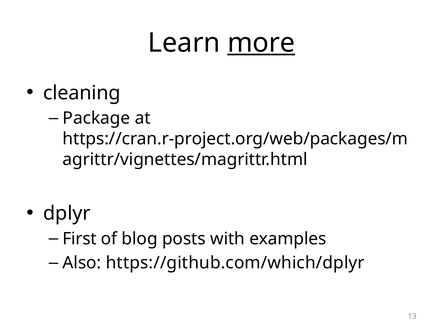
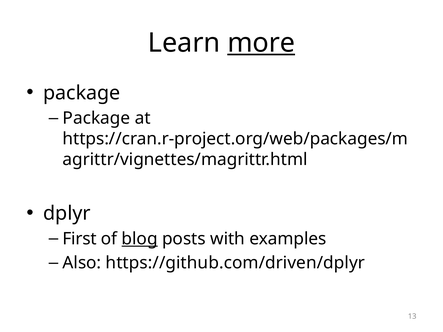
cleaning at (82, 93): cleaning -> package
blog underline: none -> present
https://github.com/which/dplyr: https://github.com/which/dplyr -> https://github.com/driven/dplyr
